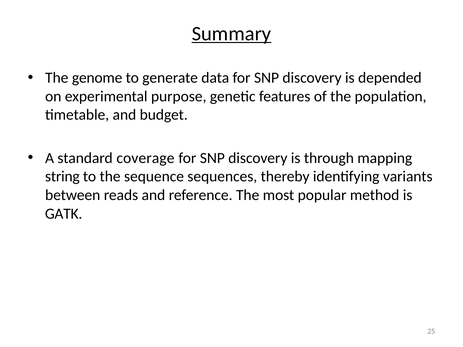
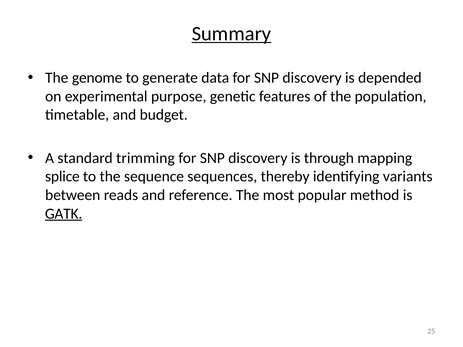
coverage: coverage -> trimming
string: string -> splice
GATK underline: none -> present
